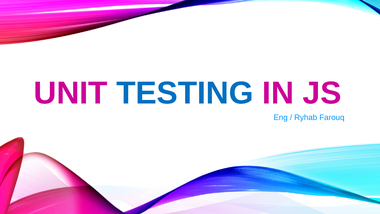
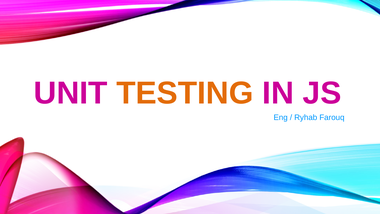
TESTING colour: blue -> orange
